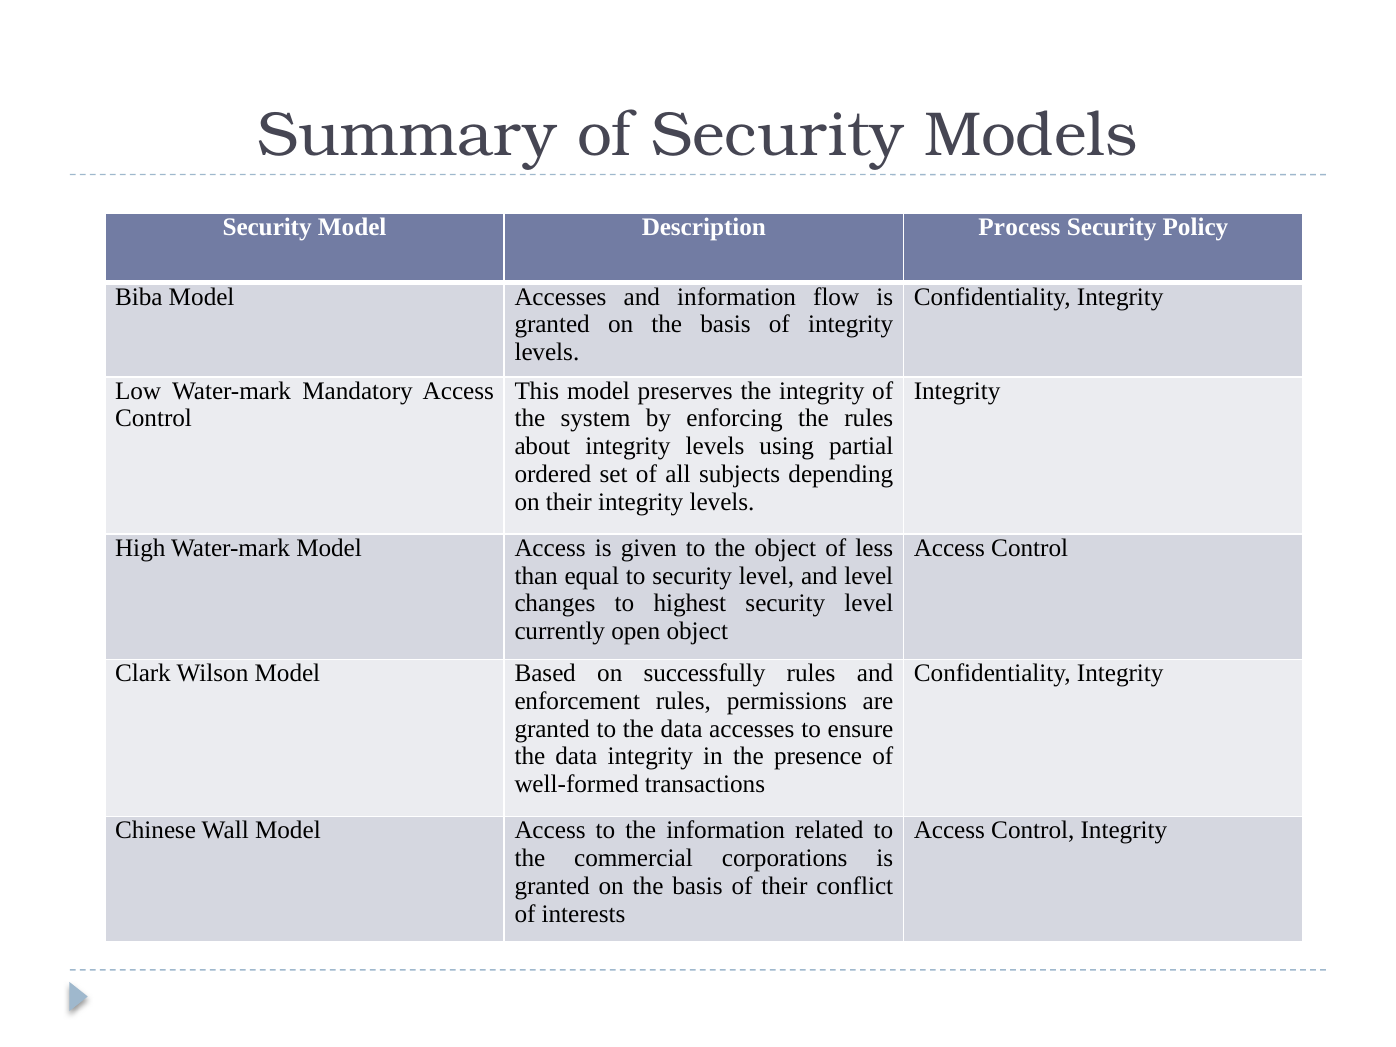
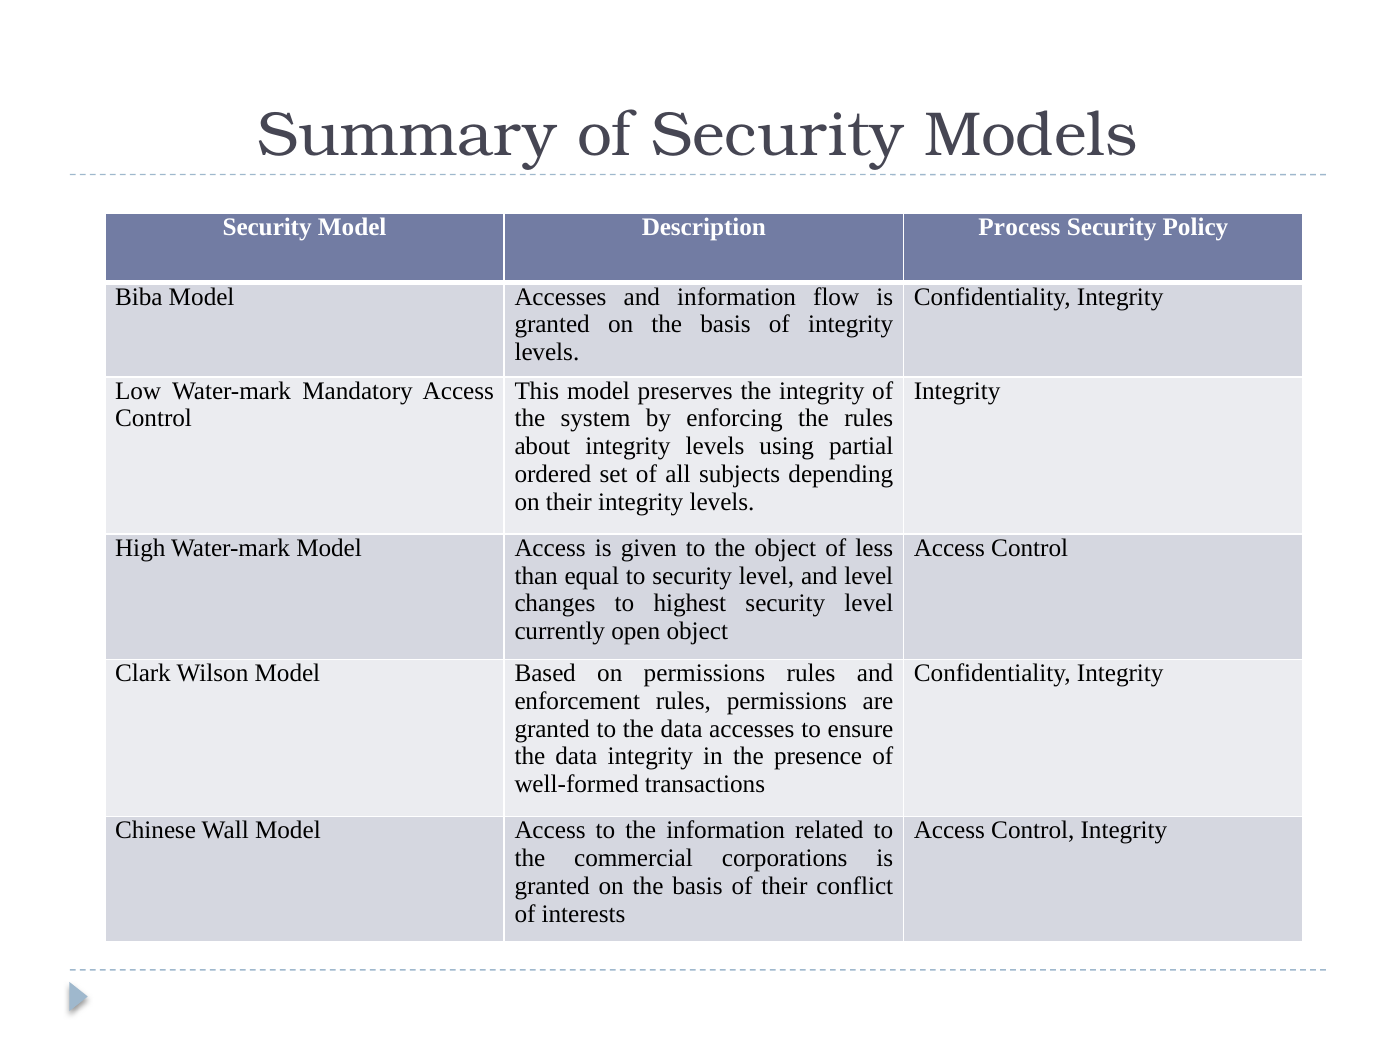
on successfully: successfully -> permissions
